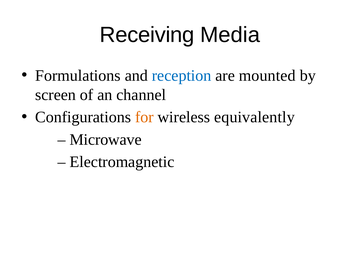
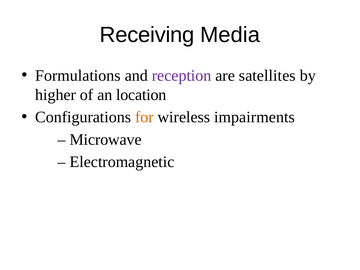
reception colour: blue -> purple
mounted: mounted -> satellites
screen: screen -> higher
channel: channel -> location
equivalently: equivalently -> impairments
